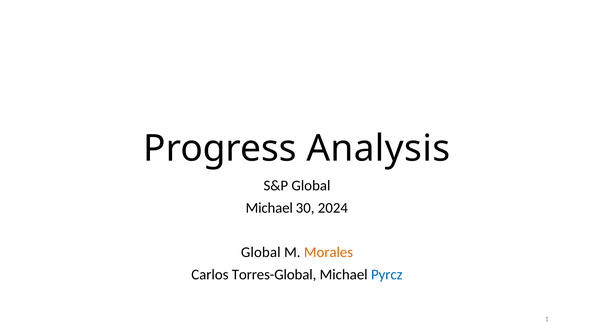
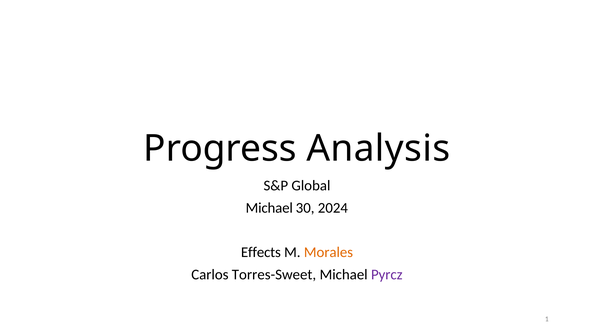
Global at (261, 252): Global -> Effects
Torres-Global: Torres-Global -> Torres-Sweet
Pyrcz colour: blue -> purple
